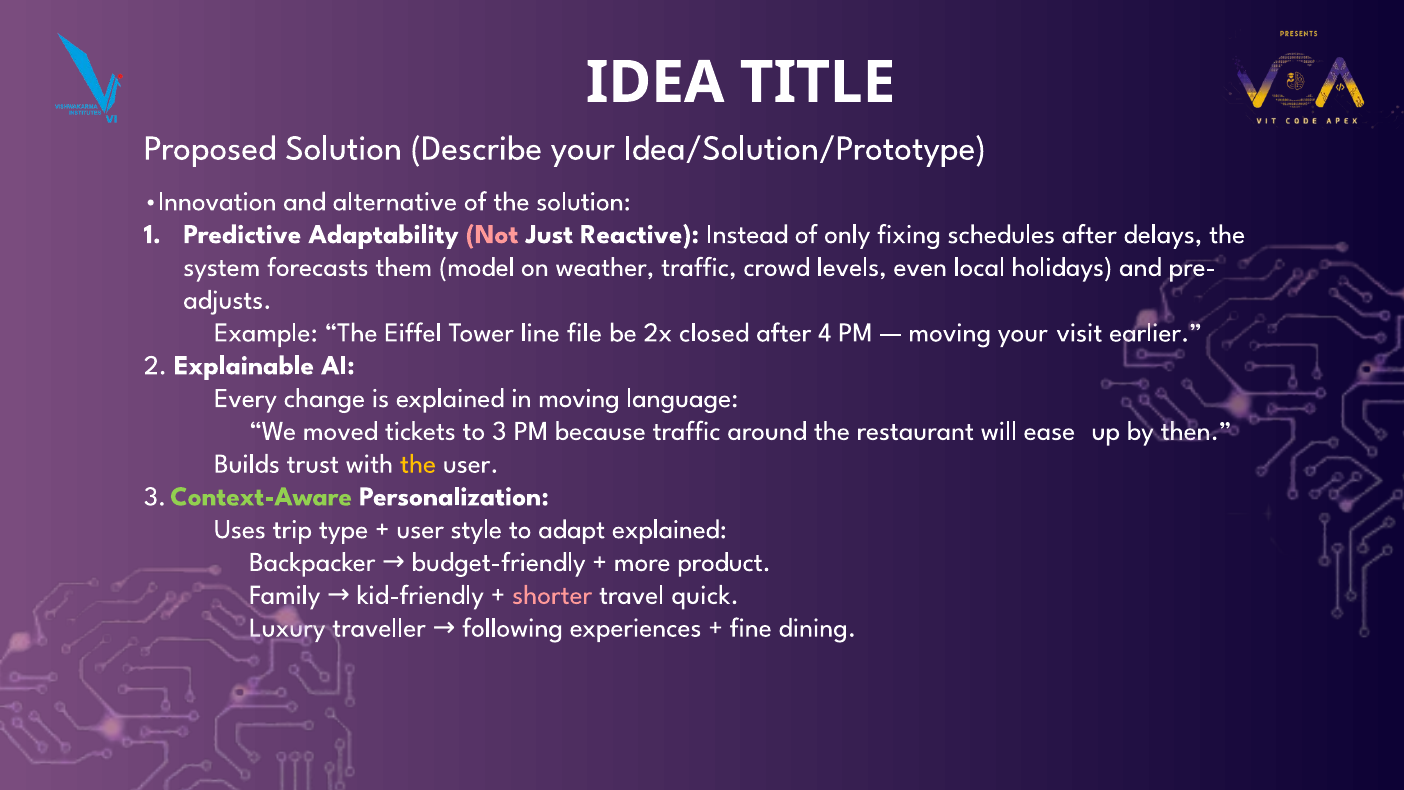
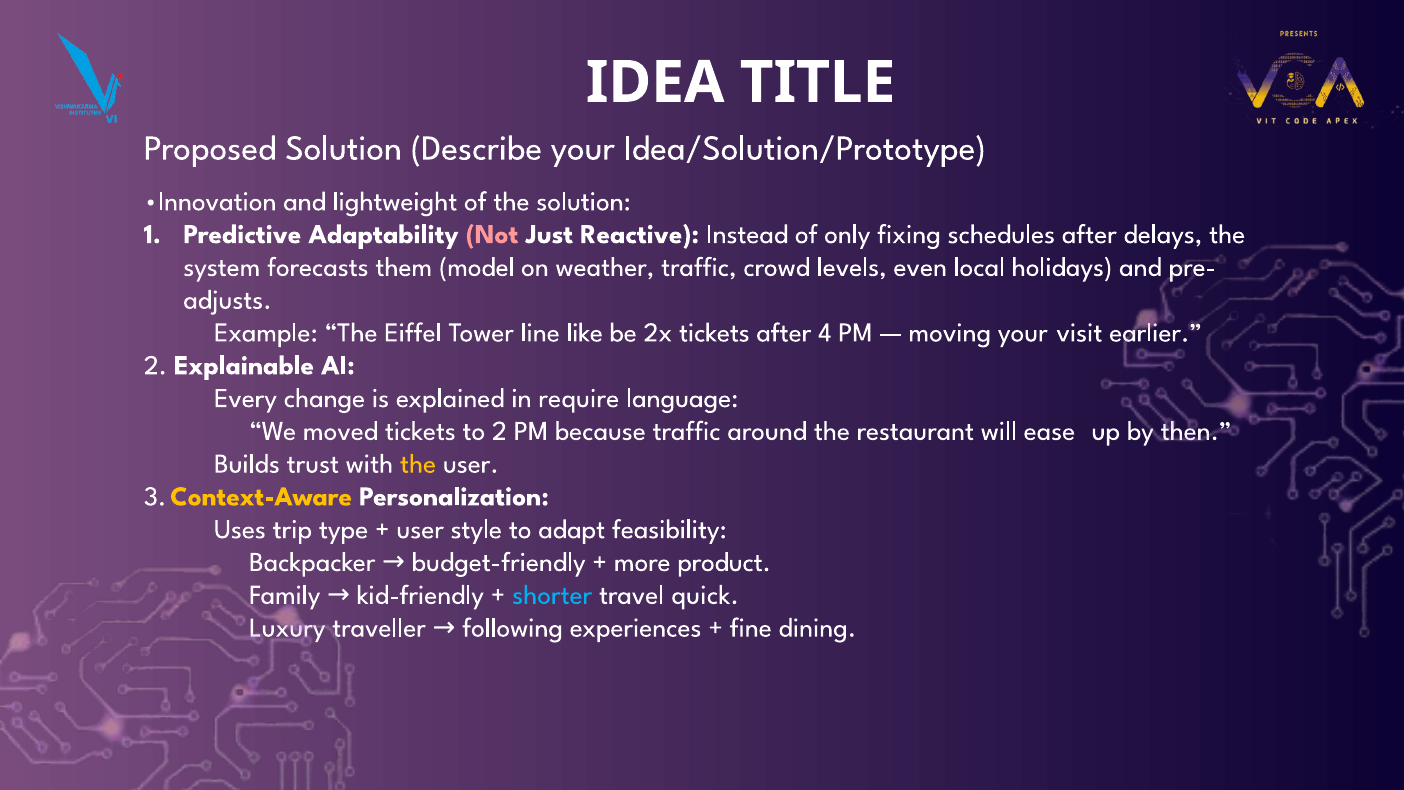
alternative: alternative -> lightweight
file: file -> like
2x closed: closed -> tickets
in moving: moving -> require
to 3: 3 -> 2
Context-Aware colour: light green -> yellow
adapt explained: explained -> feasibility
shorter colour: pink -> light blue
